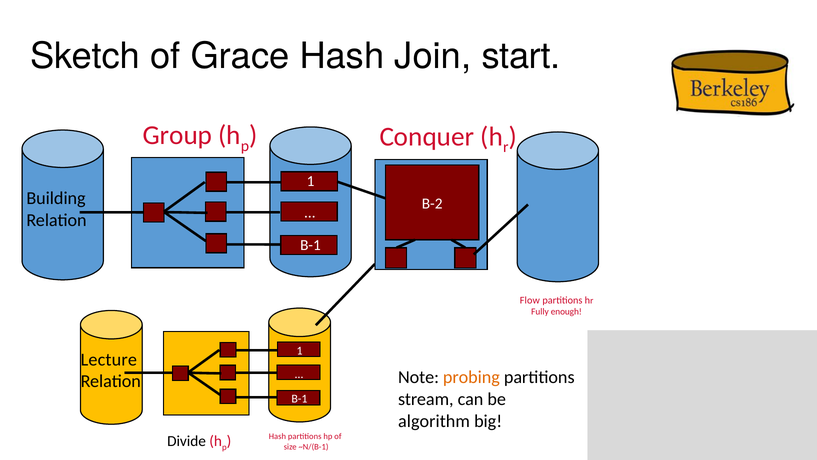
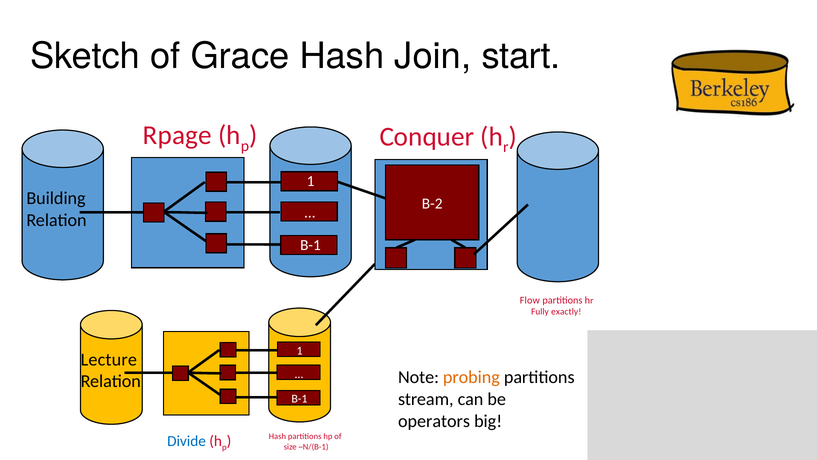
Group: Group -> Rpage
enough: enough -> exactly
algorithm: algorithm -> operators
Divide colour: black -> blue
